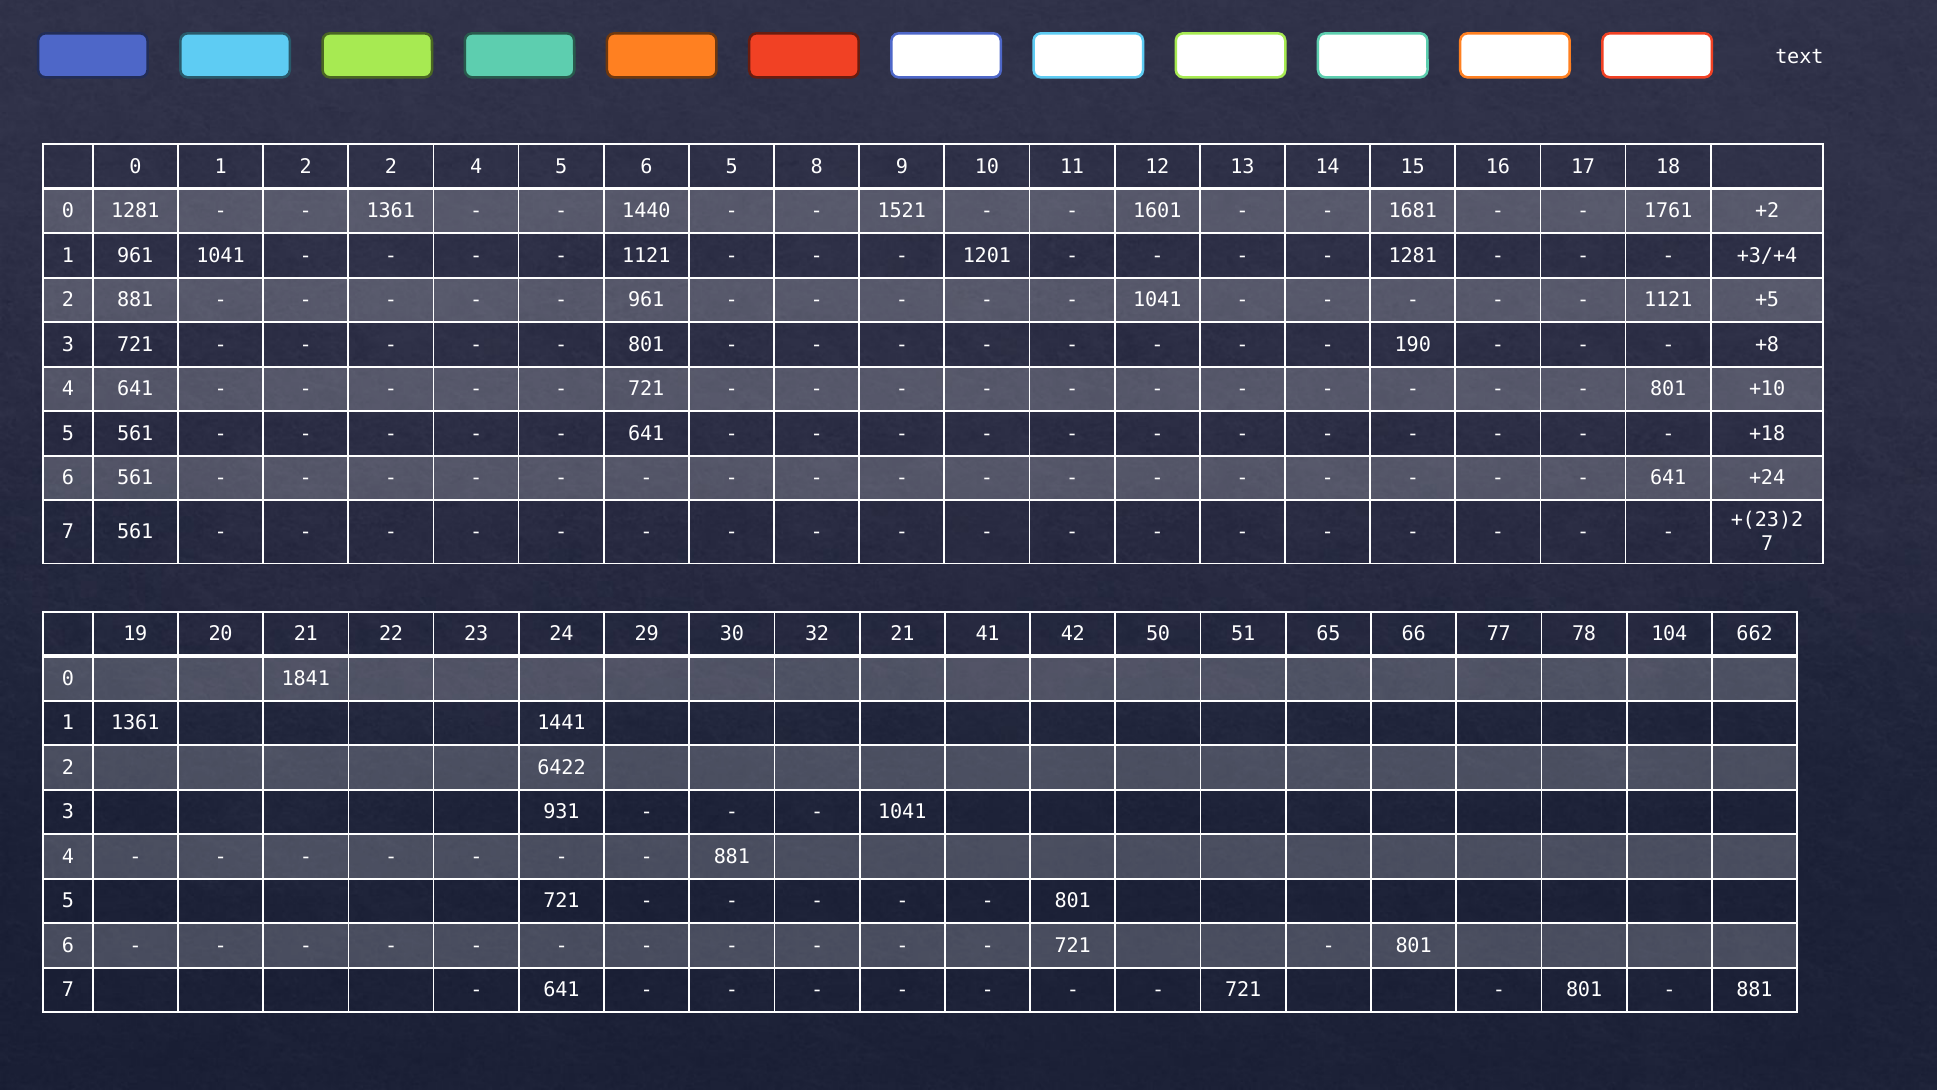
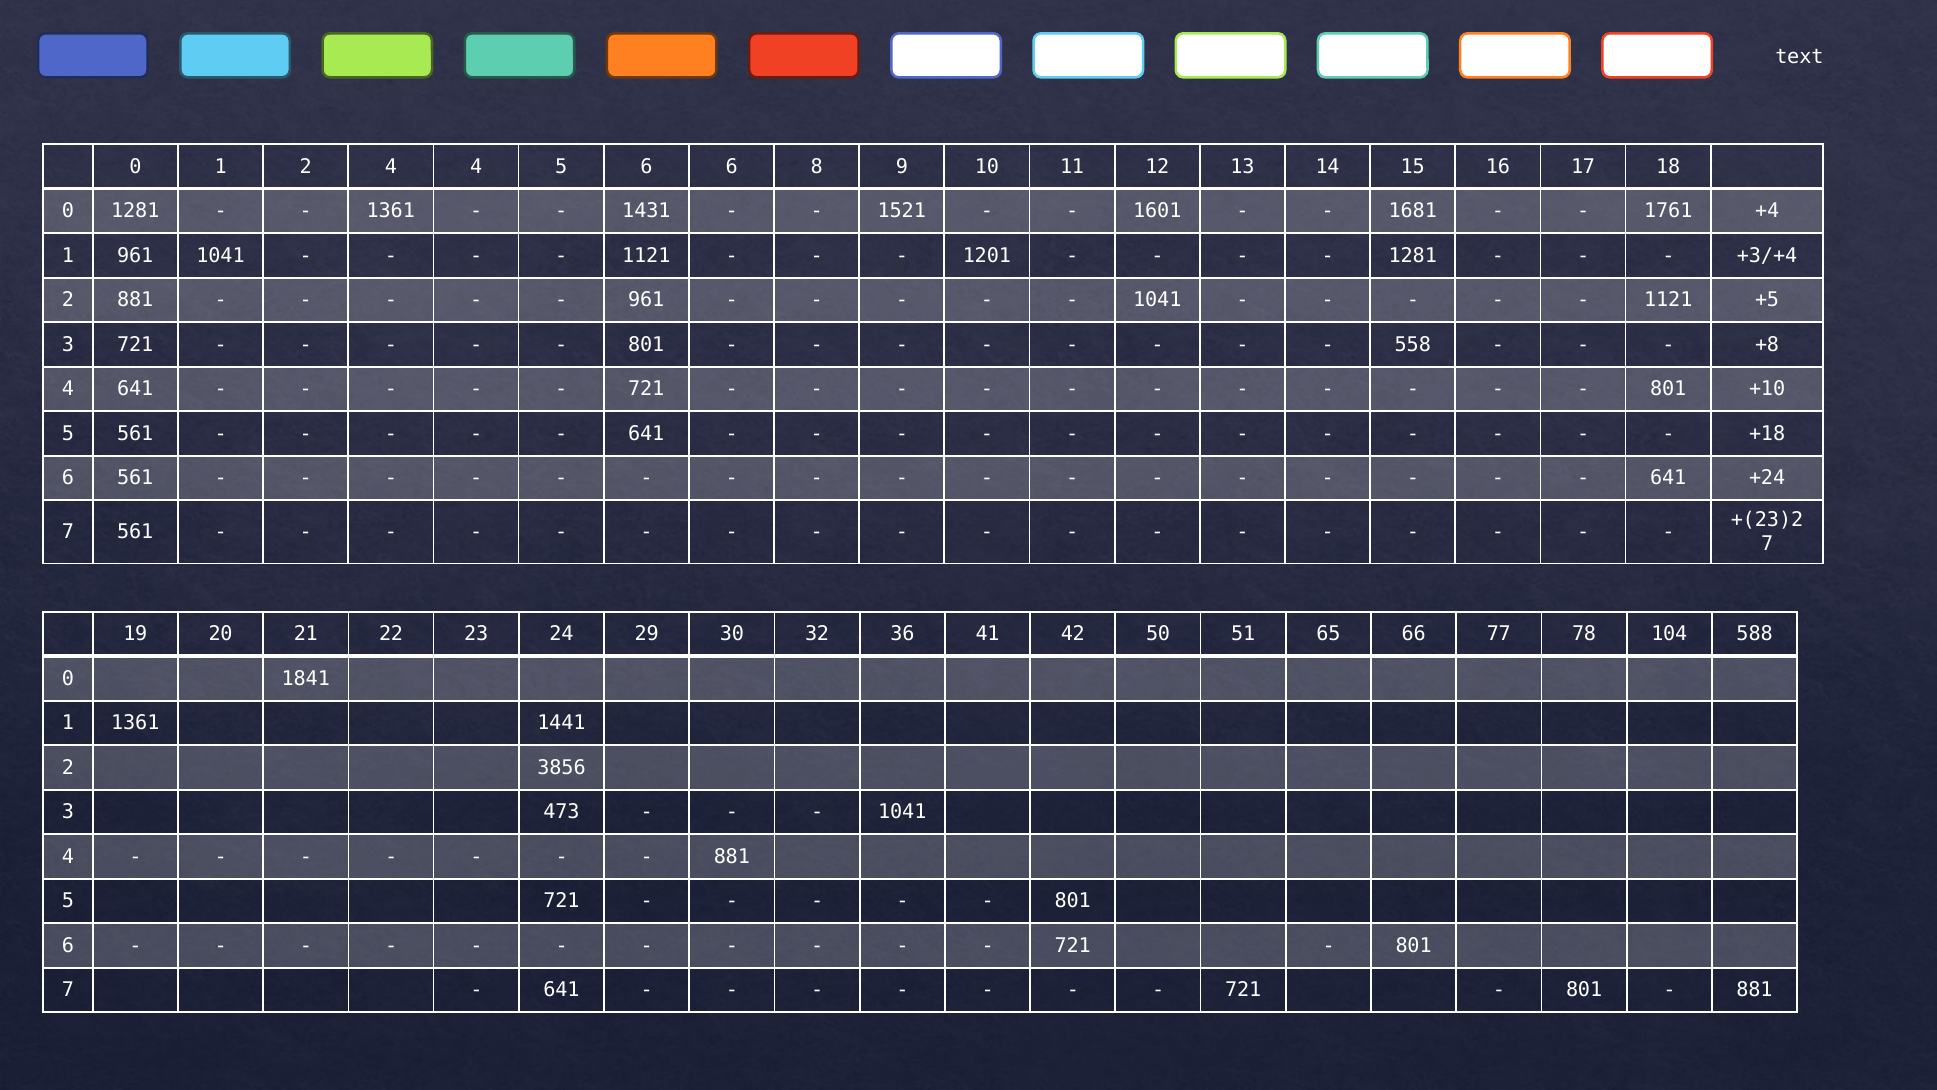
2 2: 2 -> 4
6 5: 5 -> 6
1440: 1440 -> 1431
+2: +2 -> +4
190: 190 -> 558
32 21: 21 -> 36
662: 662 -> 588
6422: 6422 -> 3856
931: 931 -> 473
